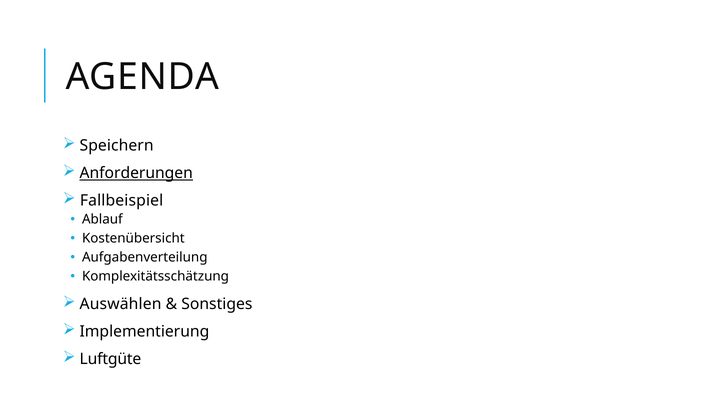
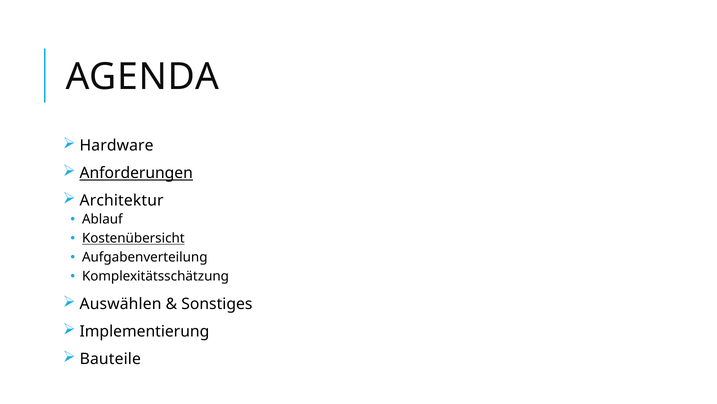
Speichern: Speichern -> Hardware
Fallbeispiel: Fallbeispiel -> Architektur
Kostenübersicht underline: none -> present
Luftgüte: Luftgüte -> Bauteile
